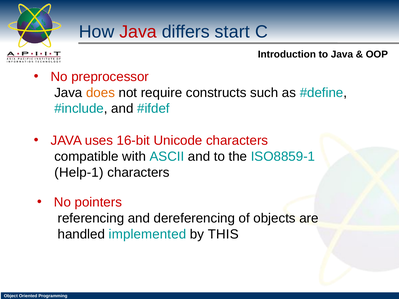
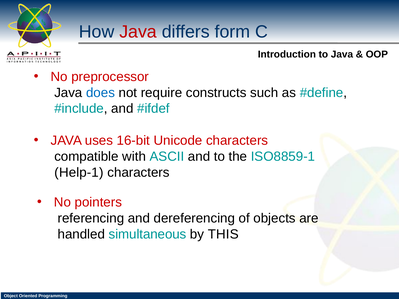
start: start -> form
does colour: orange -> blue
implemented: implemented -> simultaneous
